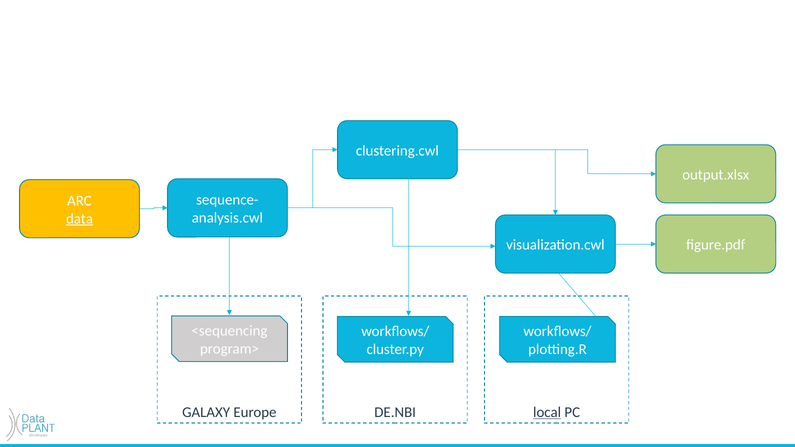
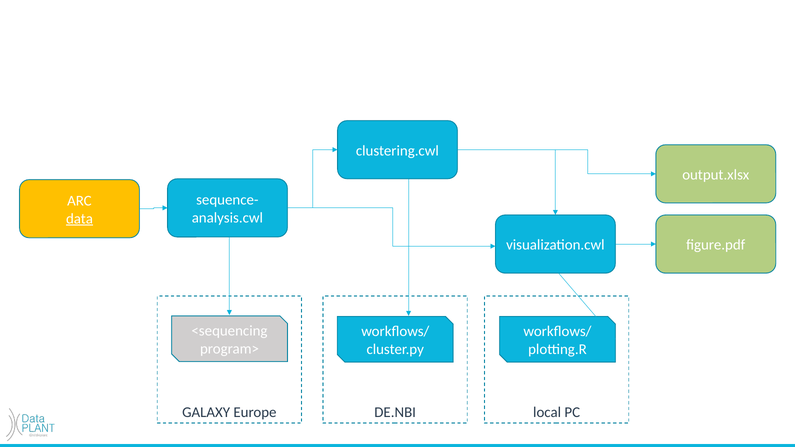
local underline: present -> none
